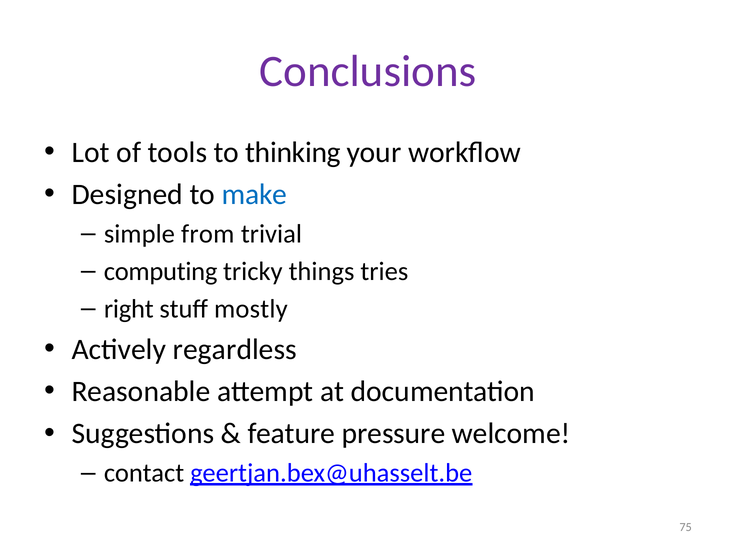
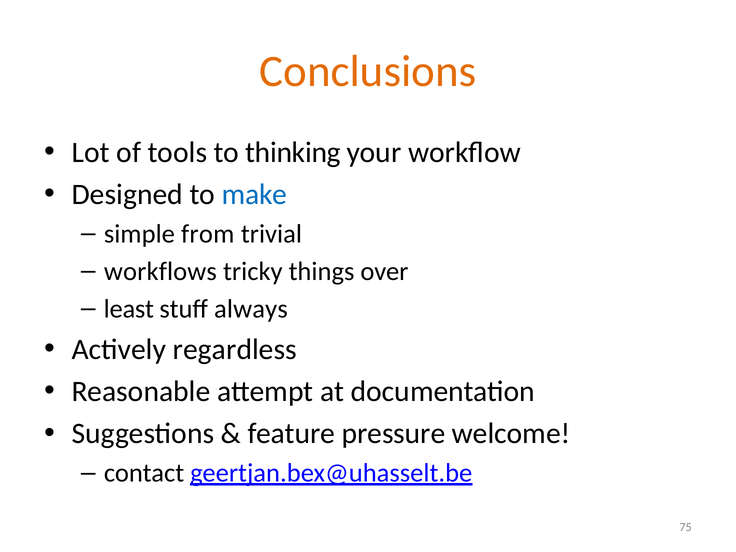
Conclusions colour: purple -> orange
computing: computing -> workflows
tries: tries -> over
right: right -> least
mostly: mostly -> always
